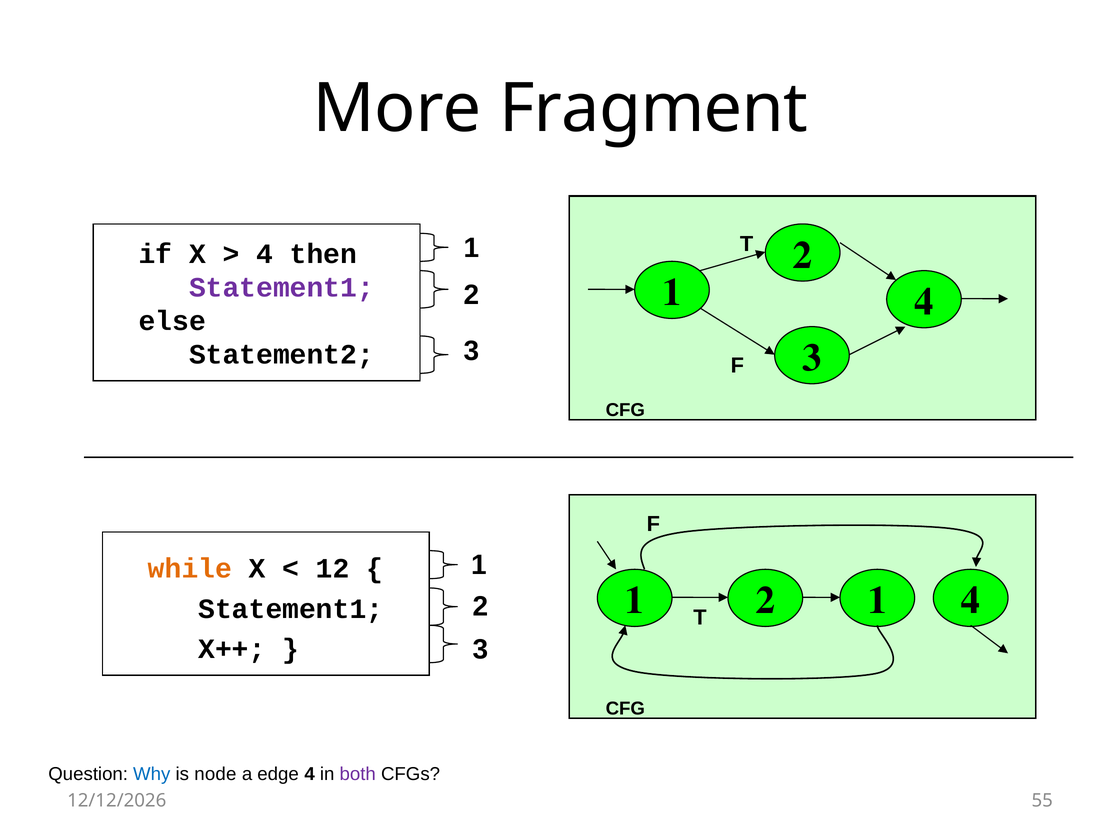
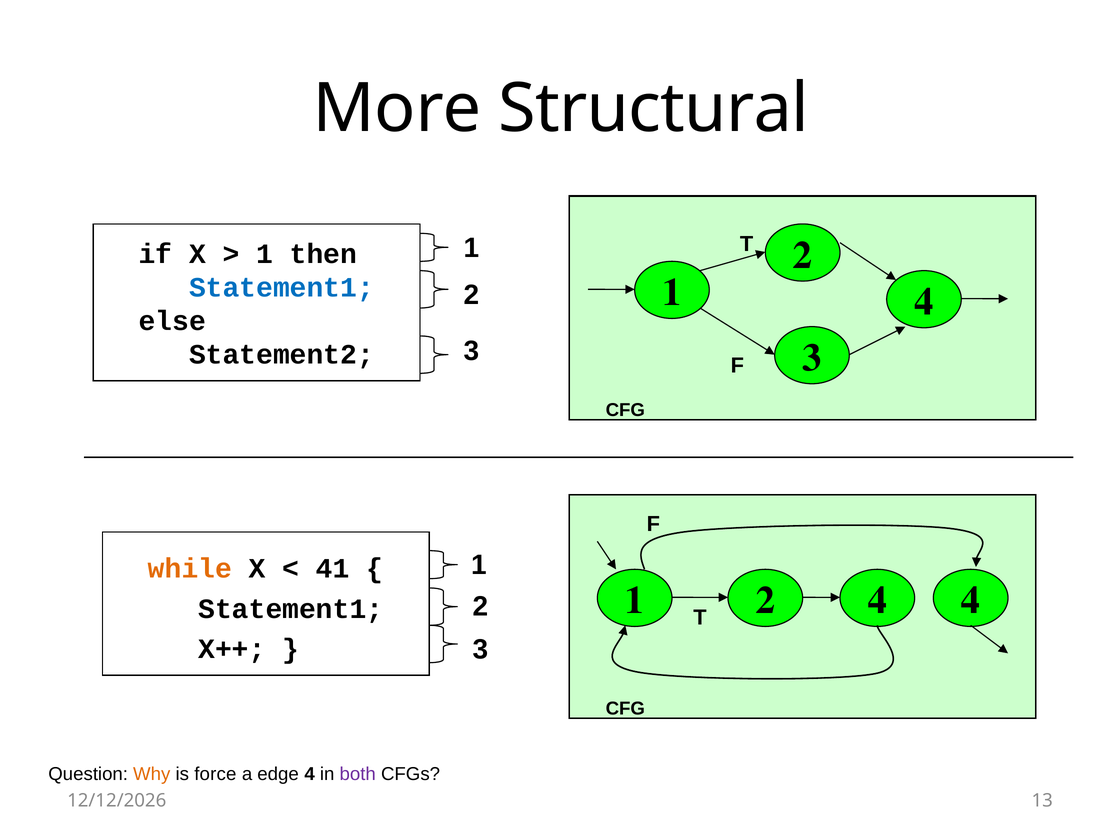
Fragment: Fragment -> Structural
4 at (265, 254): 4 -> 1
Statement1 at (281, 288) colour: purple -> blue
12: 12 -> 41
2 1: 1 -> 4
Why colour: blue -> orange
node: node -> force
55: 55 -> 13
